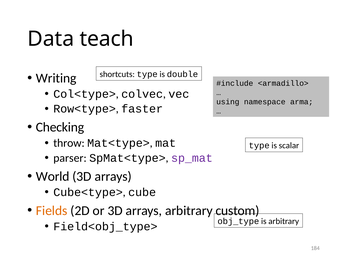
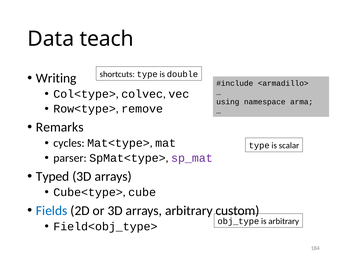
faster: faster -> remove
Checking: Checking -> Remarks
throw: throw -> cycles
World: World -> Typed
Fields colour: orange -> blue
